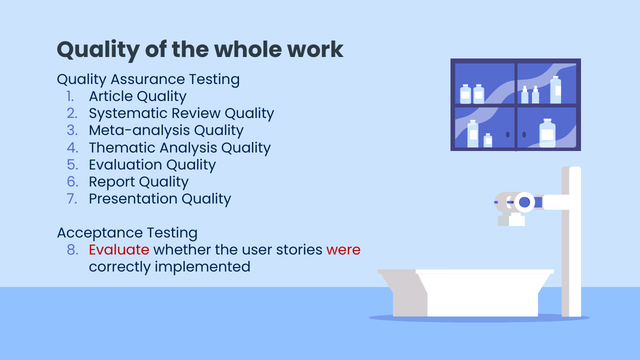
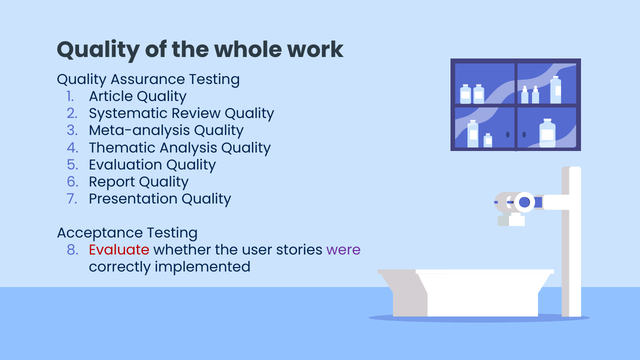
were colour: red -> purple
